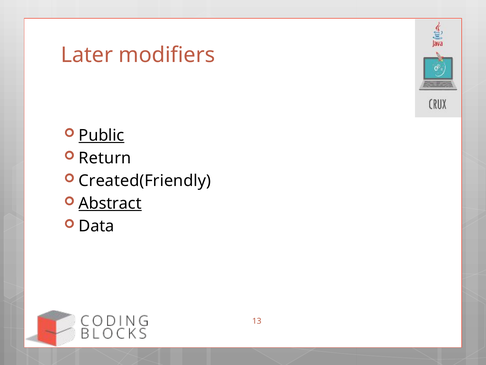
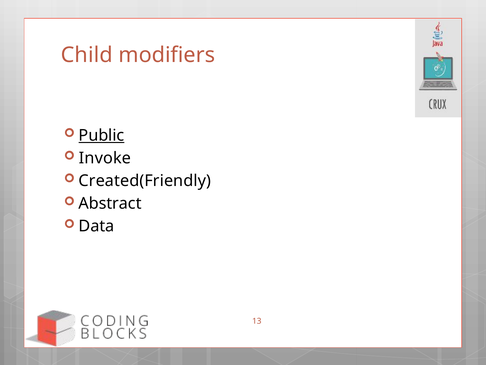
Later: Later -> Child
Return: Return -> Invoke
Abstract underline: present -> none
